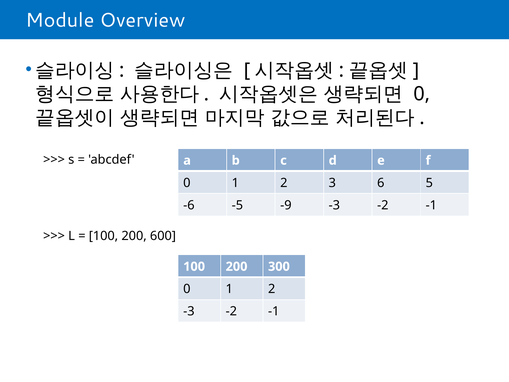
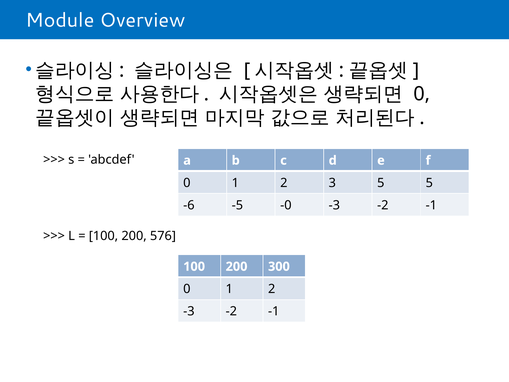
3 6: 6 -> 5
-9: -9 -> -0
600: 600 -> 576
